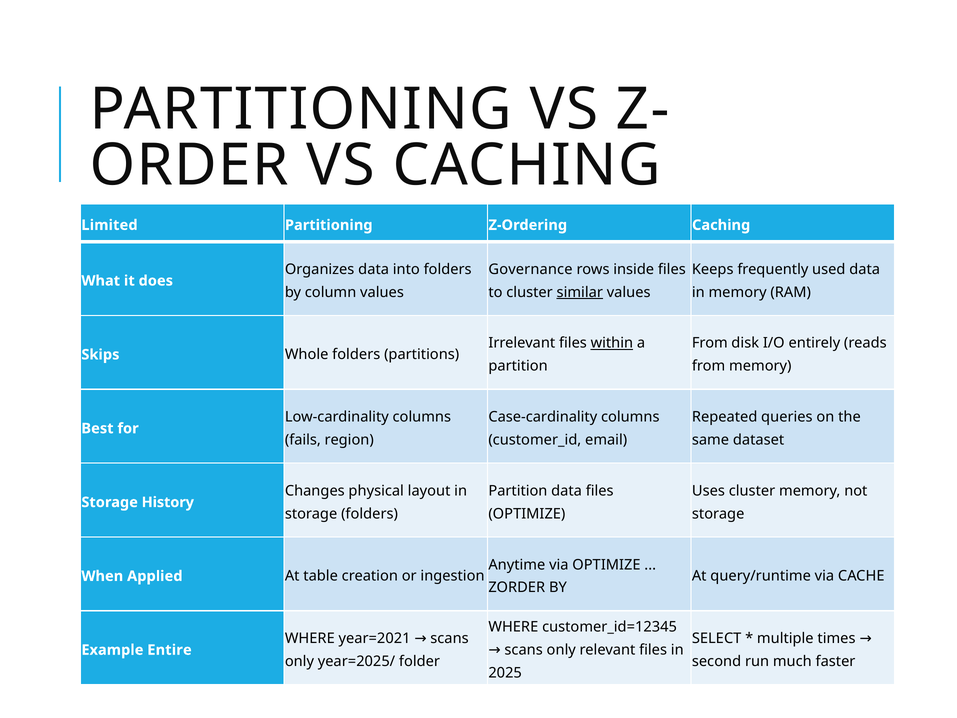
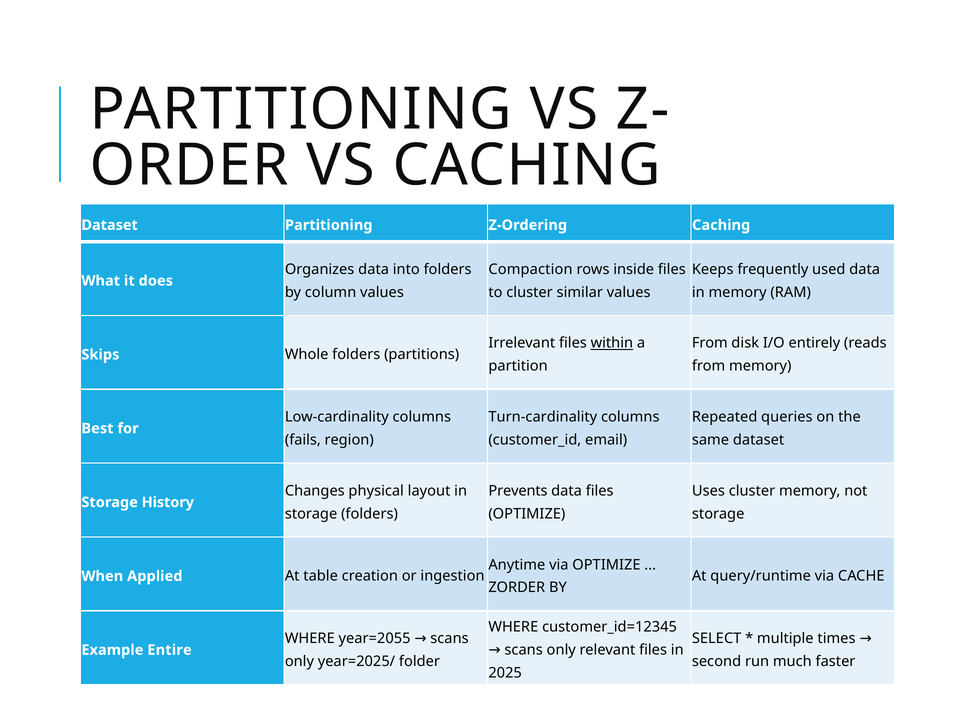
Limited at (110, 225): Limited -> Dataset
Governance: Governance -> Compaction
similar underline: present -> none
Case-cardinality: Case-cardinality -> Turn-cardinality
Partition at (518, 491): Partition -> Prevents
year=2021: year=2021 -> year=2055
